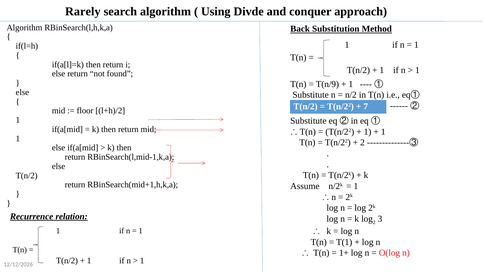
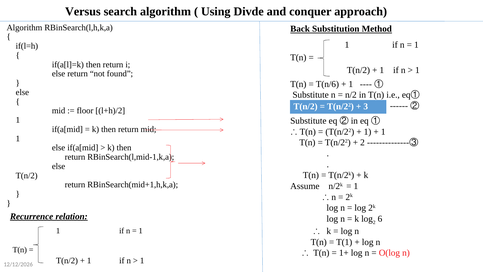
Rarely: Rarely -> Versus
T(n/9: T(n/9 -> T(n/6
7: 7 -> 3
3: 3 -> 6
